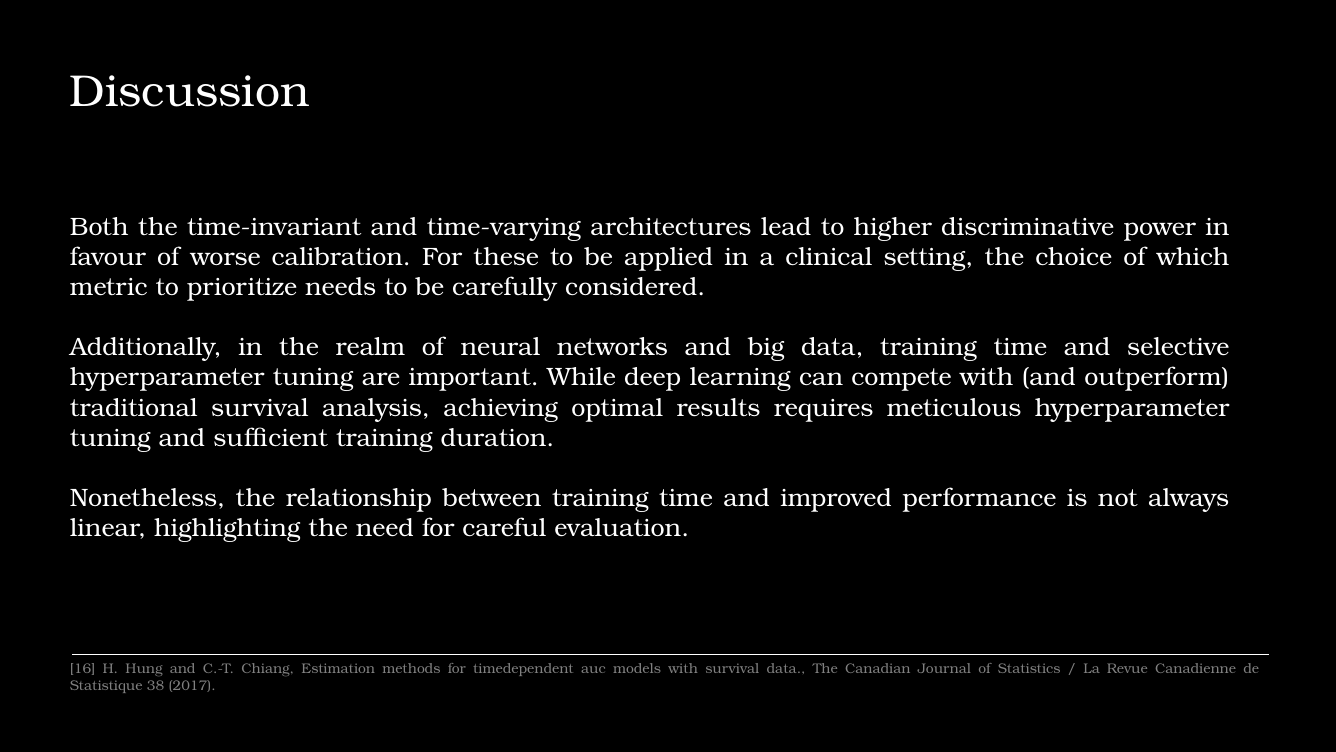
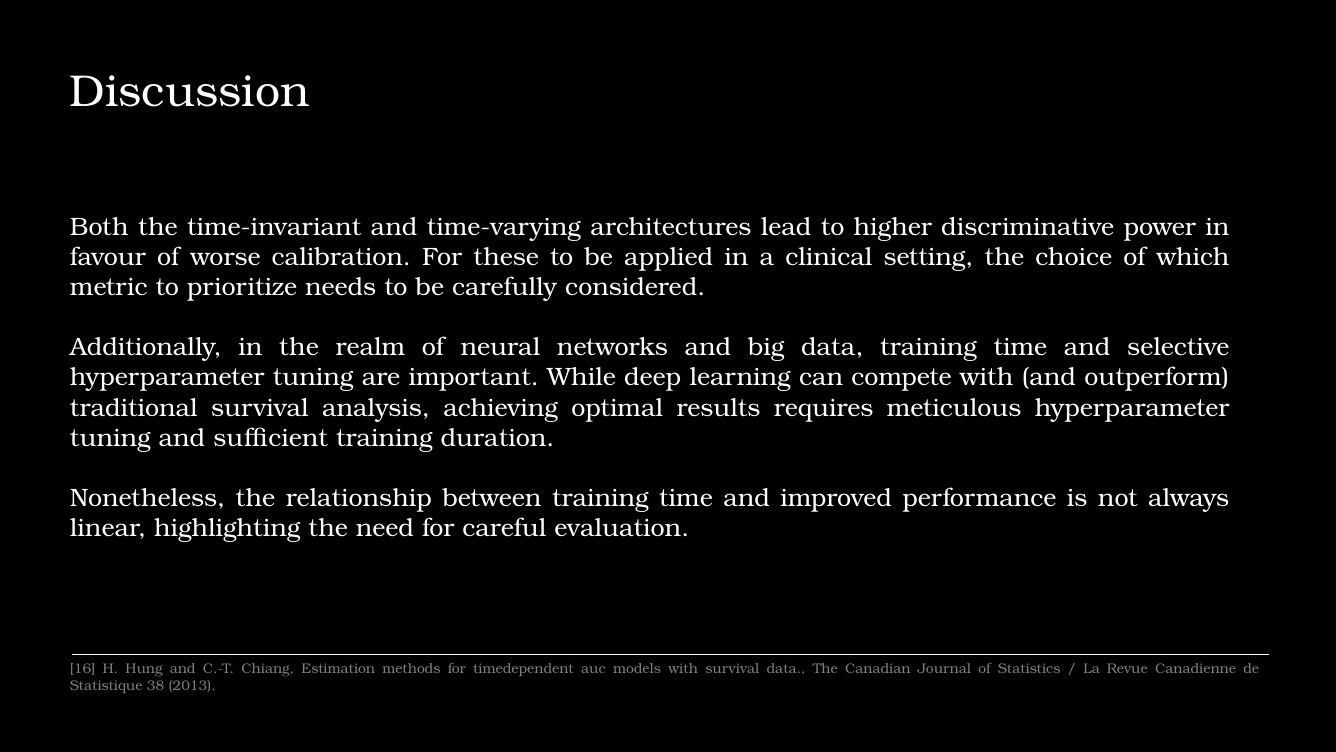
2017: 2017 -> 2013
